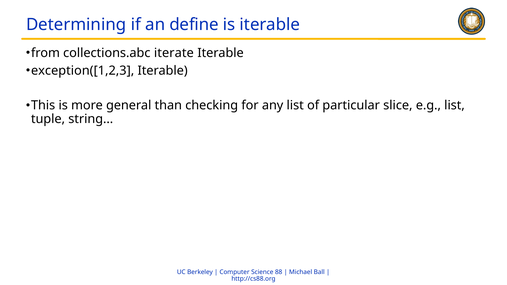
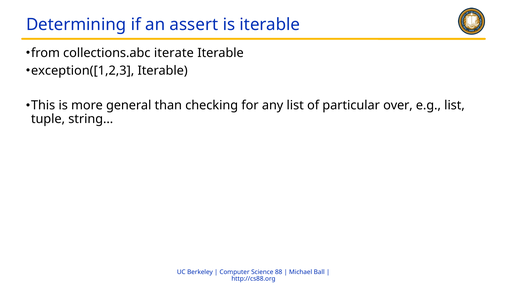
define: define -> assert
slice: slice -> over
